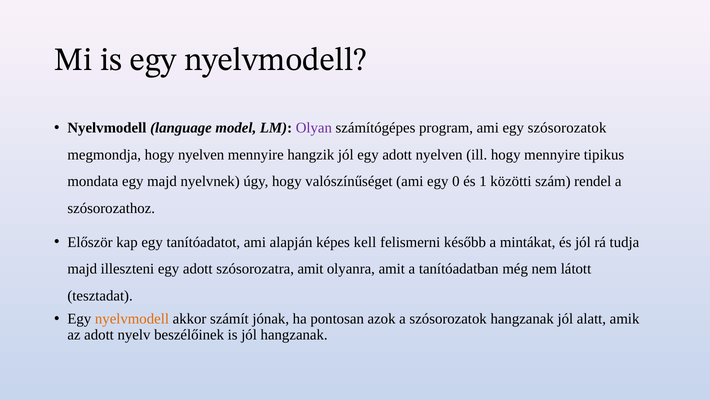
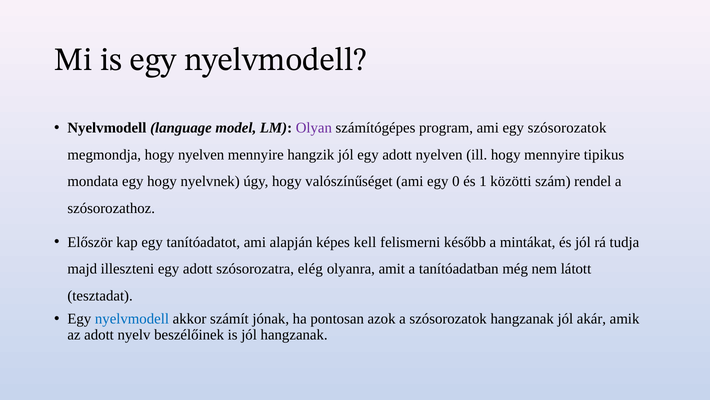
egy majd: majd -> hogy
szósorozatra amit: amit -> elég
nyelvmodell at (132, 318) colour: orange -> blue
alatt: alatt -> akár
